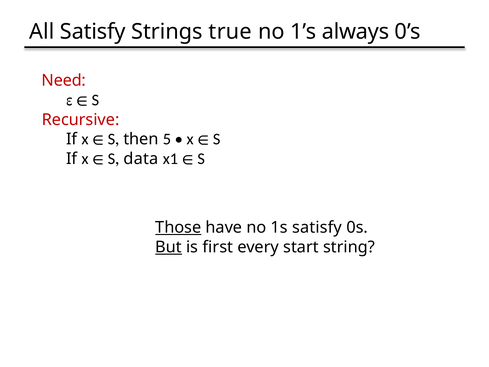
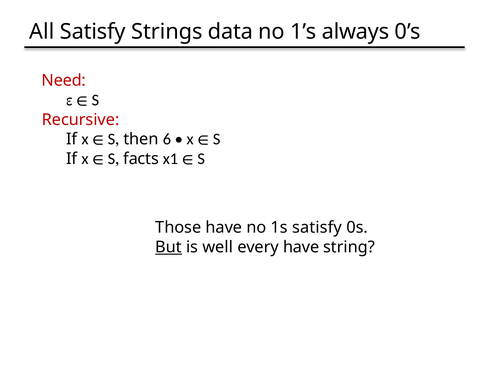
true: true -> data
5: 5 -> 6
data: data -> facts
Those underline: present -> none
first: first -> well
every start: start -> have
